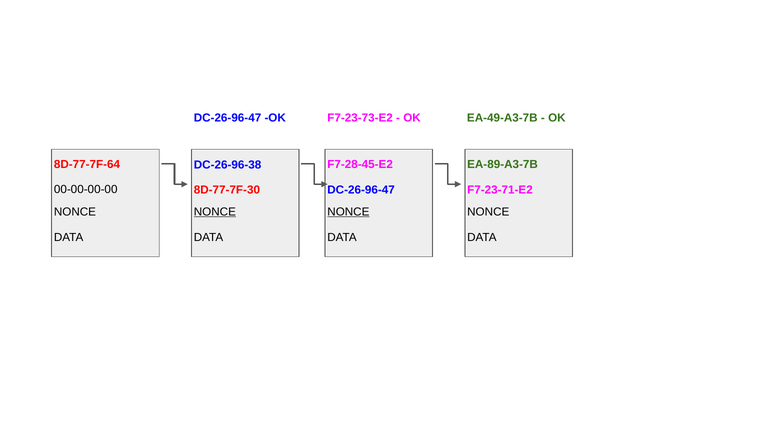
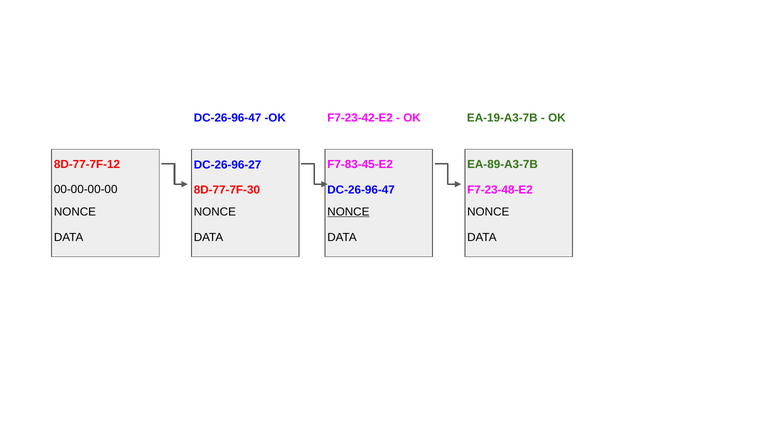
F7-23-73-E2: F7-23-73-E2 -> F7-23-42-E2
EA-49-A3-7B: EA-49-A3-7B -> EA-19-A3-7B
8D-77-7F-64: 8D-77-7F-64 -> 8D-77-7F-12
F7-28-45-E2: F7-28-45-E2 -> F7-83-45-E2
DC-26-96-38: DC-26-96-38 -> DC-26-96-27
F7-23-71-E2: F7-23-71-E2 -> F7-23-48-E2
NONCE at (215, 212) underline: present -> none
